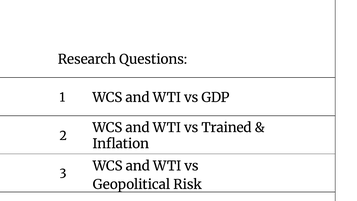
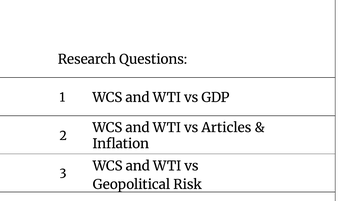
Trained: Trained -> Articles
